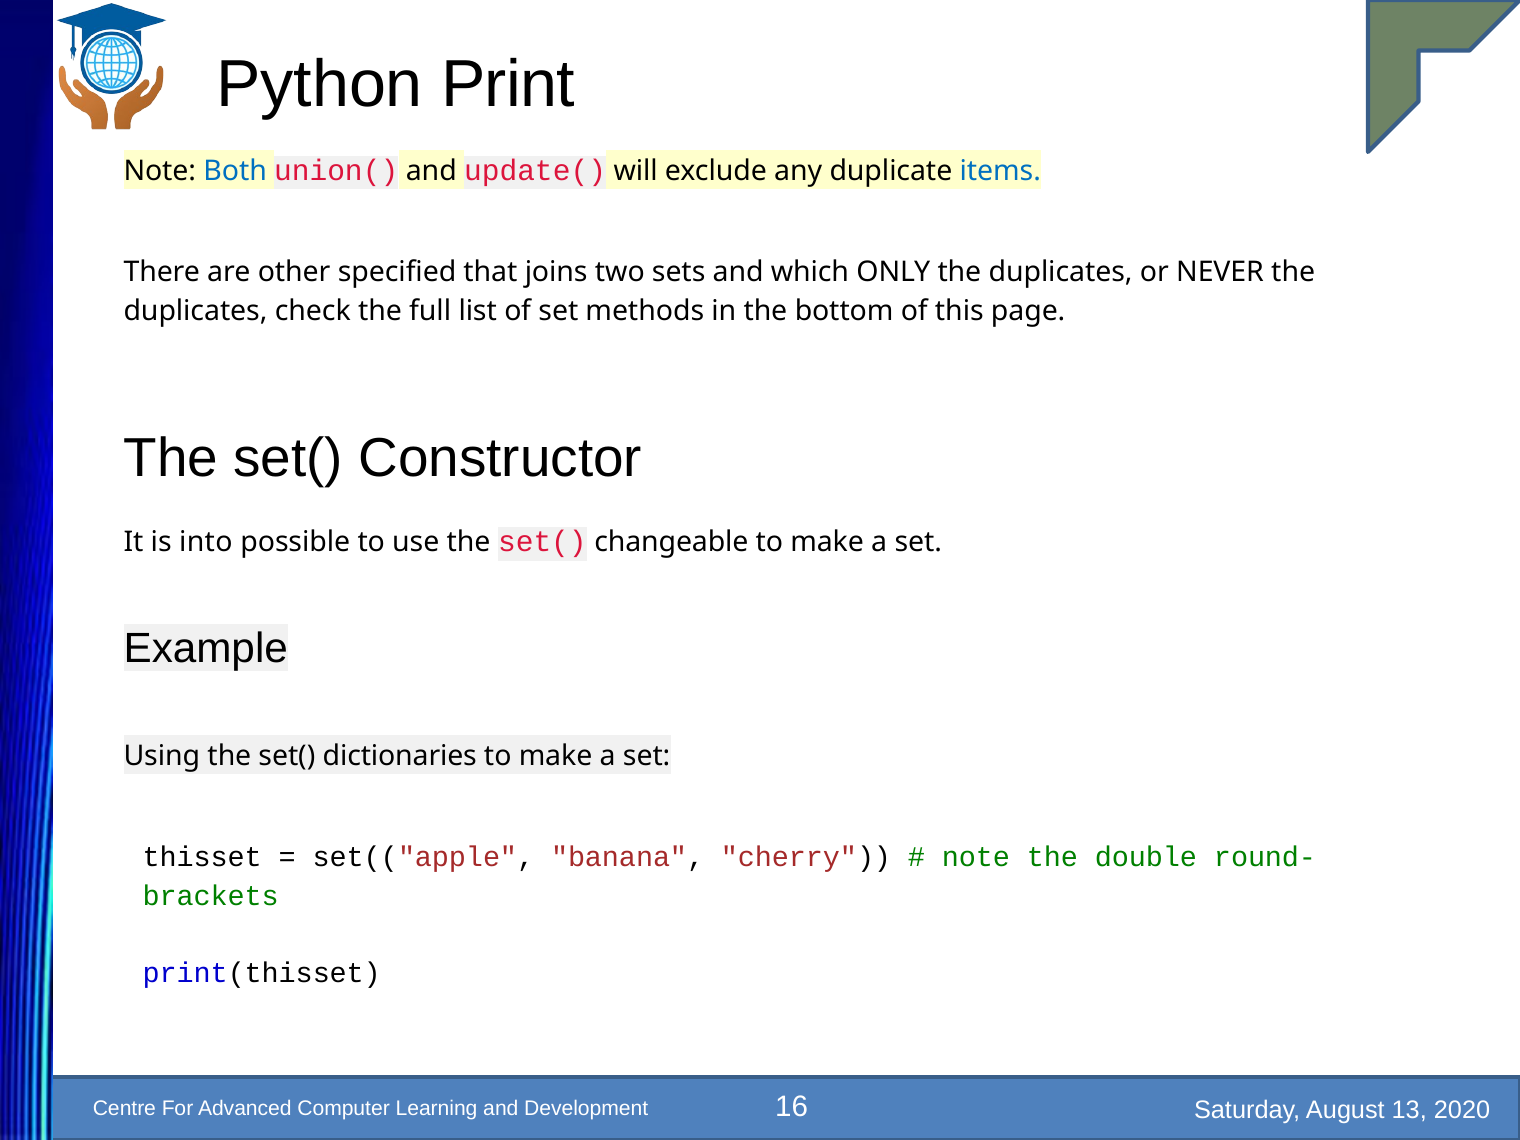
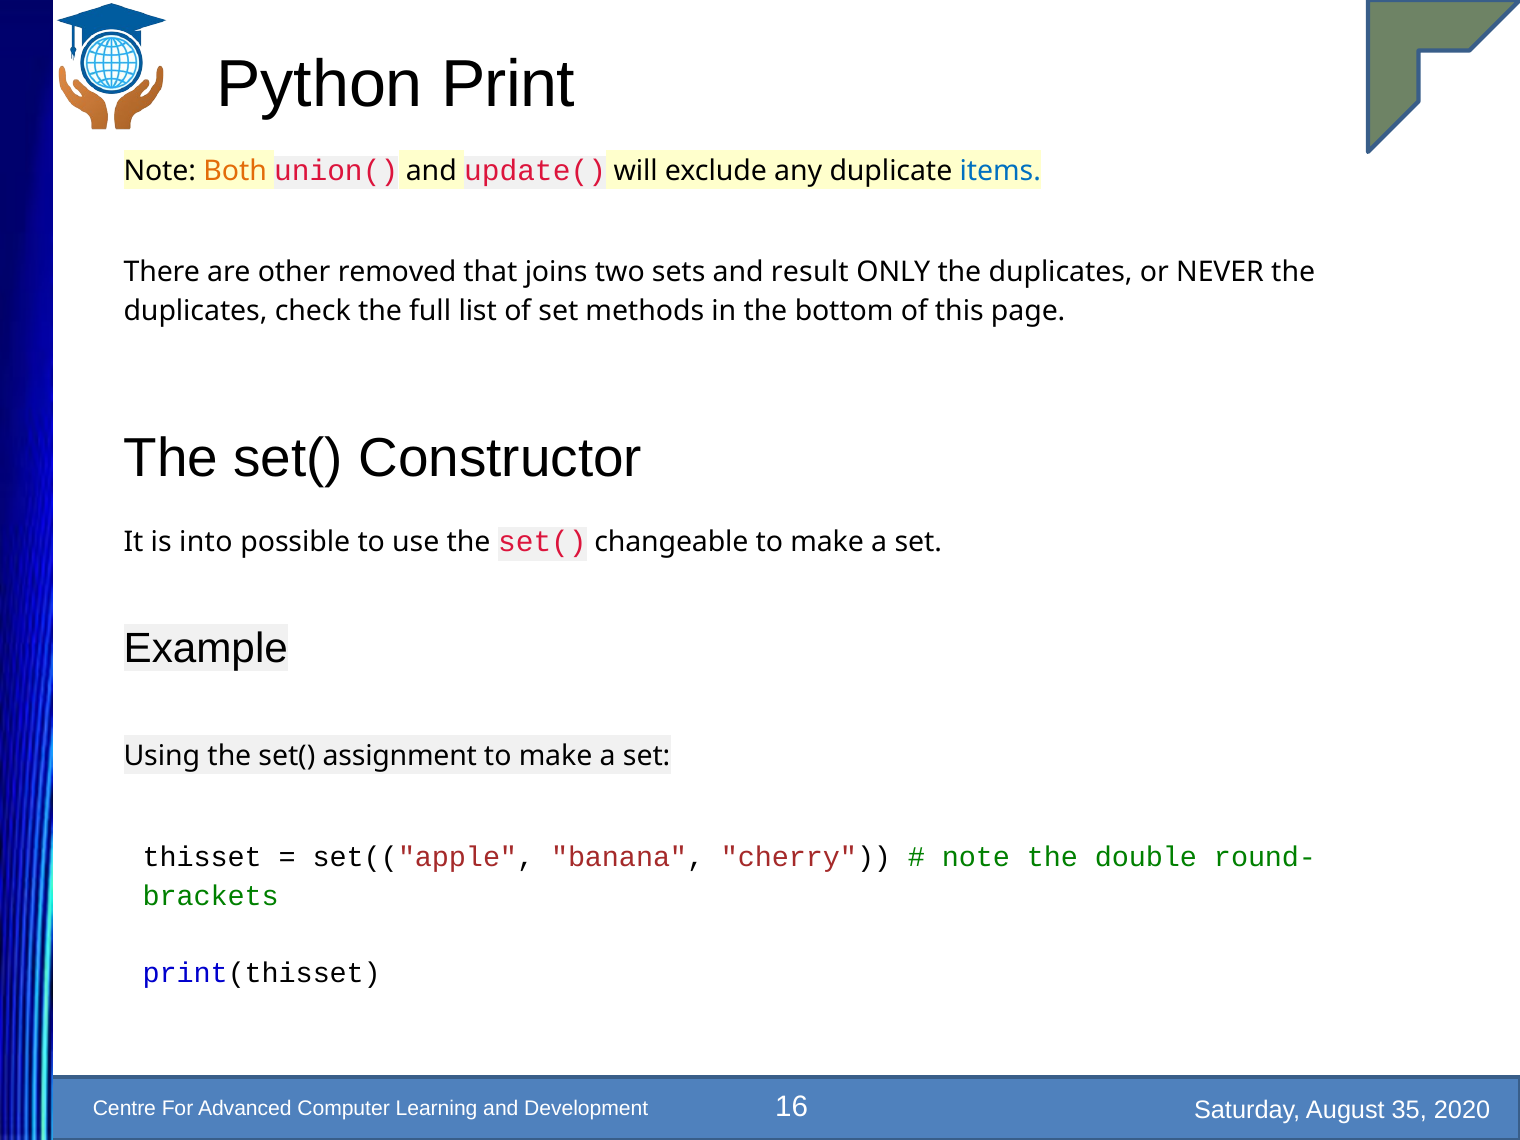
Both colour: blue -> orange
specified: specified -> removed
which: which -> result
dictionaries: dictionaries -> assignment
13: 13 -> 35
